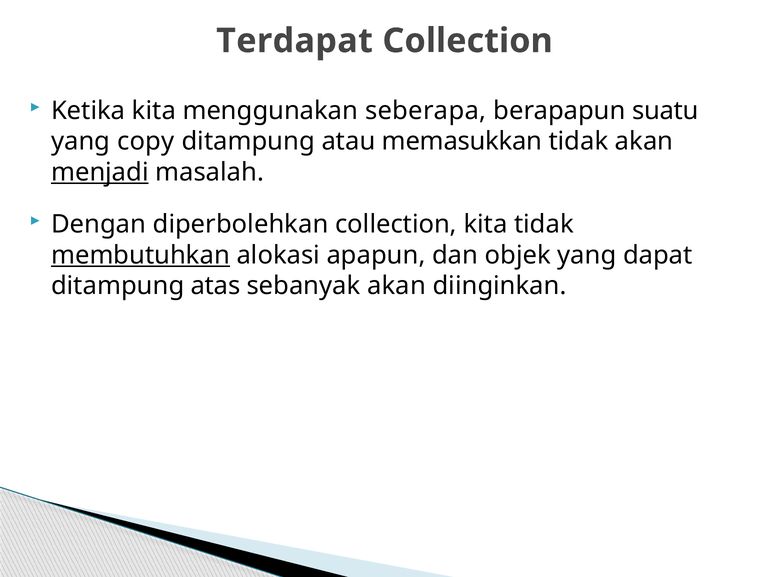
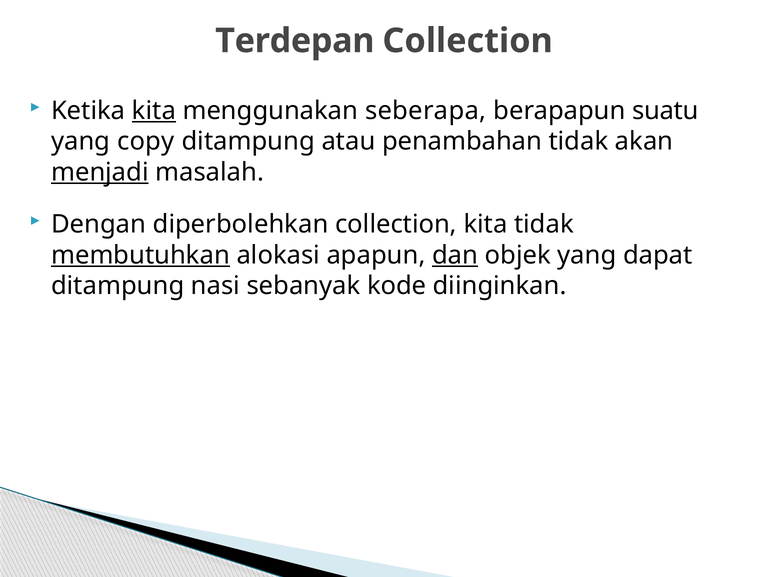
Terdapat: Terdapat -> Terdepan
kita at (154, 111) underline: none -> present
memasukkan: memasukkan -> penambahan
dan underline: none -> present
atas: atas -> nasi
sebanyak akan: akan -> kode
